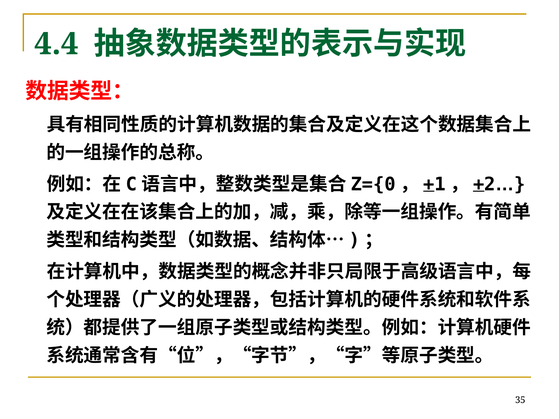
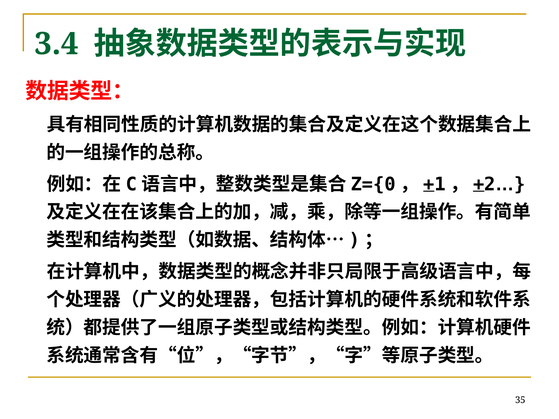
4.4: 4.4 -> 3.4
